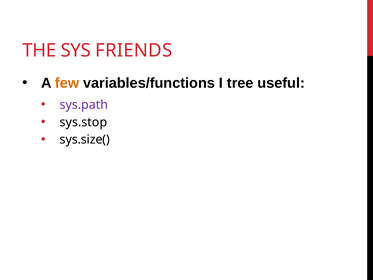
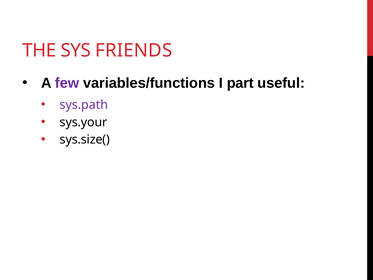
few colour: orange -> purple
tree: tree -> part
sys.stop: sys.stop -> sys.your
